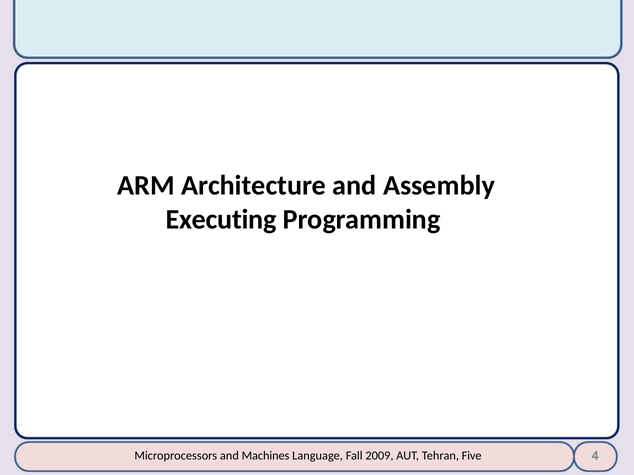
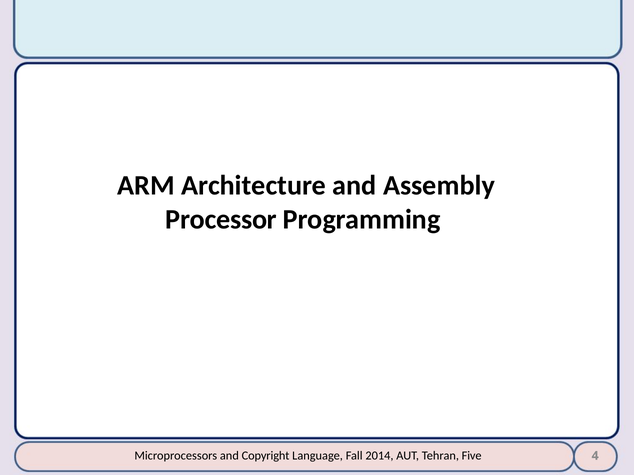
Executing: Executing -> Processor
Machines: Machines -> Copyright
2009: 2009 -> 2014
